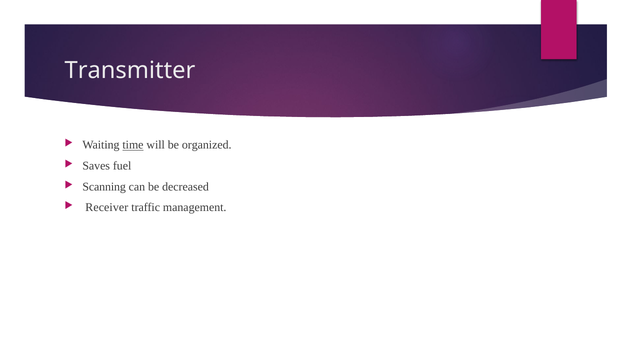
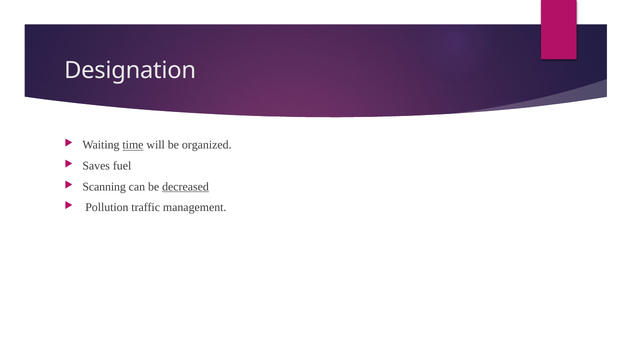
Transmitter: Transmitter -> Designation
decreased underline: none -> present
Receiver: Receiver -> Pollution
